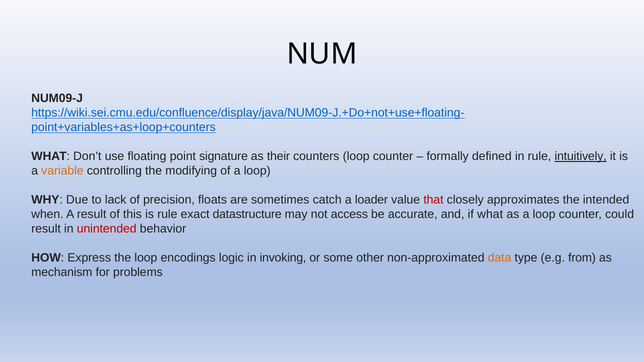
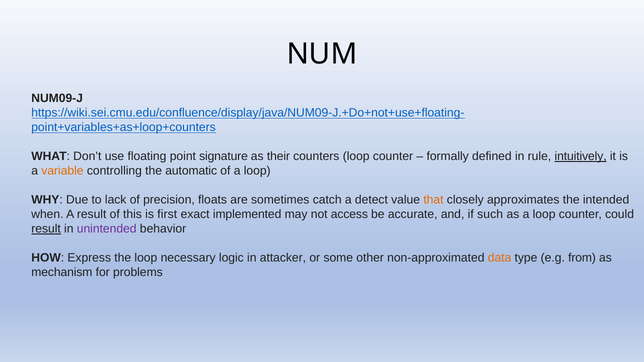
modifying: modifying -> automatic
loader: loader -> detect
that colour: red -> orange
is rule: rule -> first
datastructure: datastructure -> implemented
if what: what -> such
result at (46, 229) underline: none -> present
unintended colour: red -> purple
encodings: encodings -> necessary
invoking: invoking -> attacker
